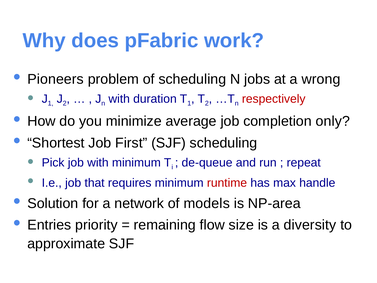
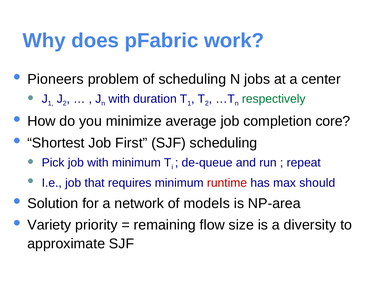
wrong: wrong -> center
respectively colour: red -> green
only: only -> core
handle: handle -> should
Entries: Entries -> Variety
